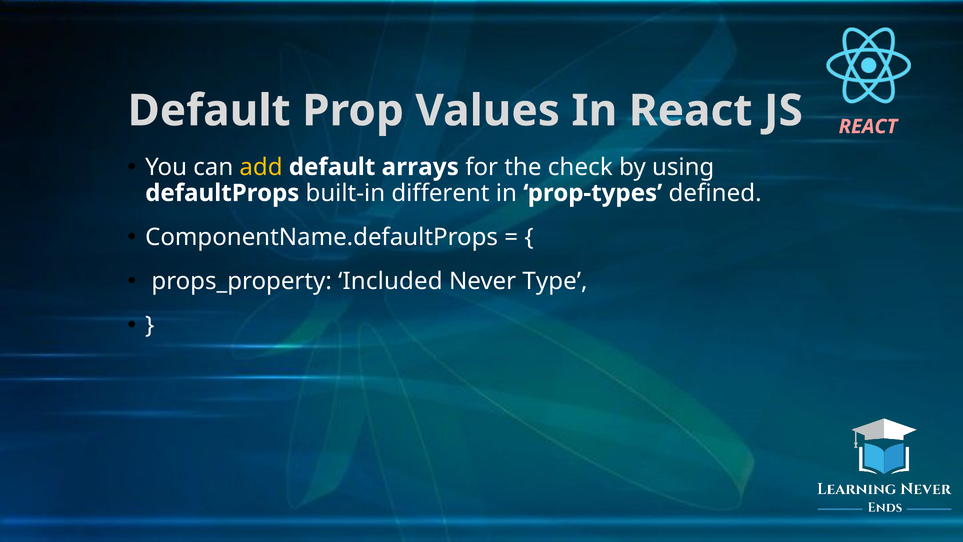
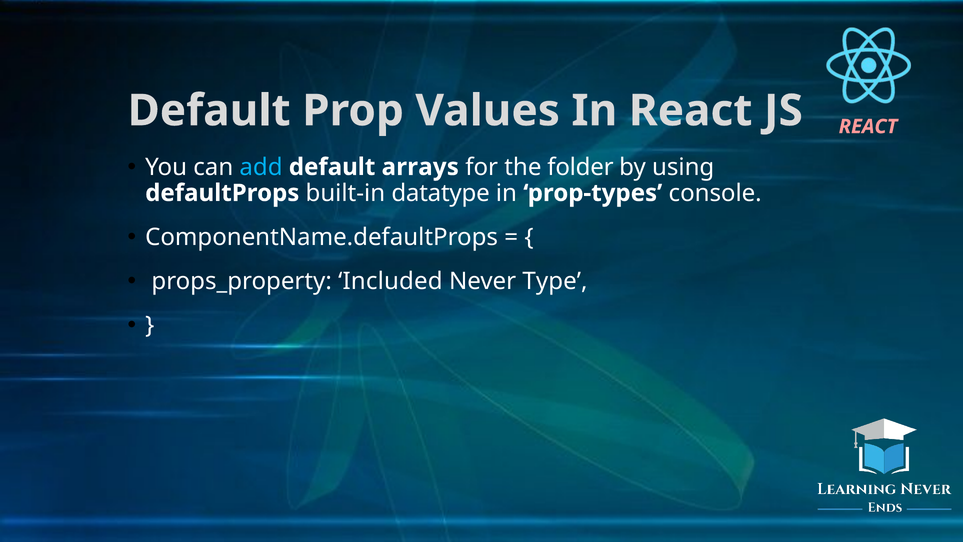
add colour: yellow -> light blue
check: check -> folder
different: different -> datatype
defined: defined -> console
